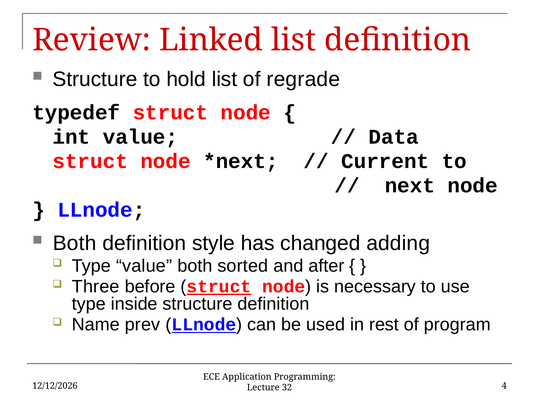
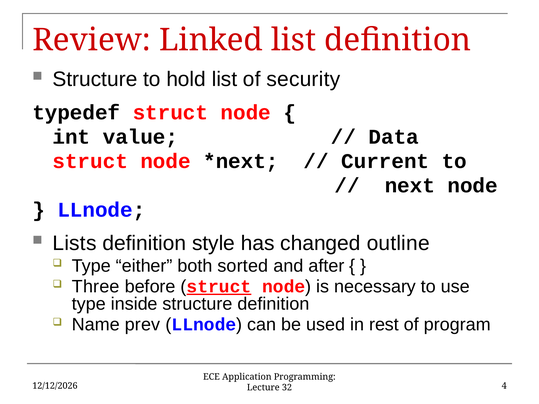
regrade: regrade -> security
Both at (75, 244): Both -> Lists
adding: adding -> outline
Type value: value -> either
LLnode at (204, 325) underline: present -> none
